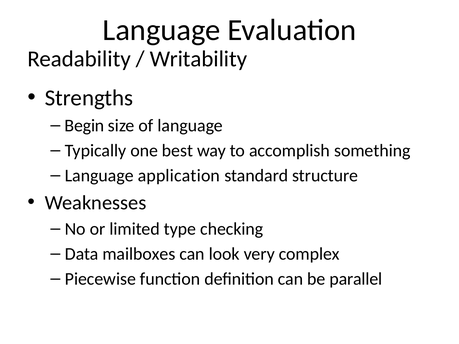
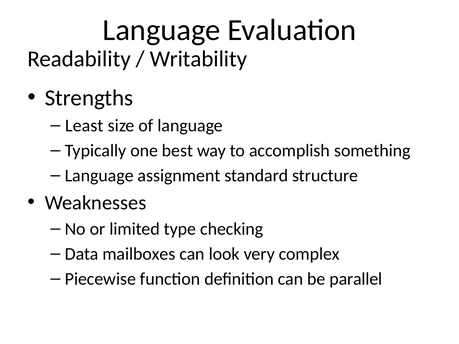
Begin: Begin -> Least
application: application -> assignment
